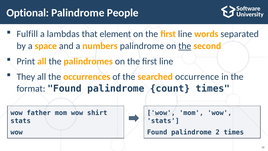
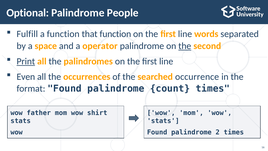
a lambdas: lambdas -> function
that element: element -> function
numbers: numbers -> operator
Print underline: none -> present
They: They -> Even
